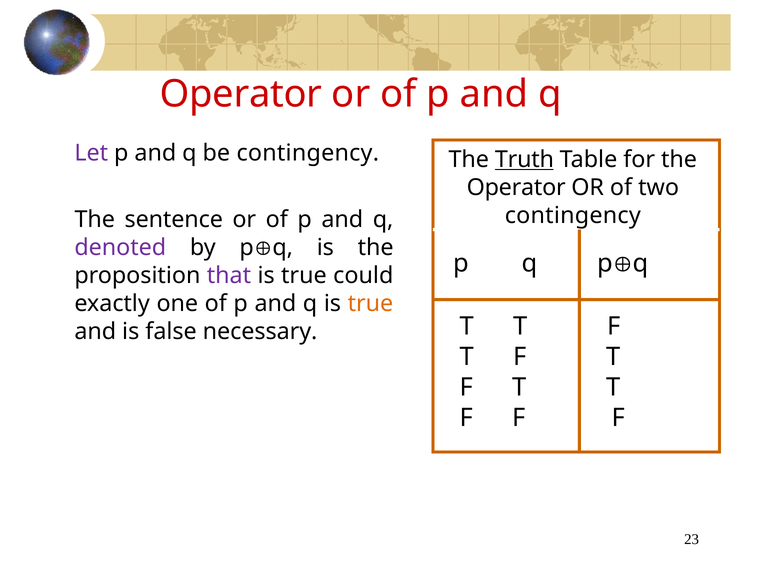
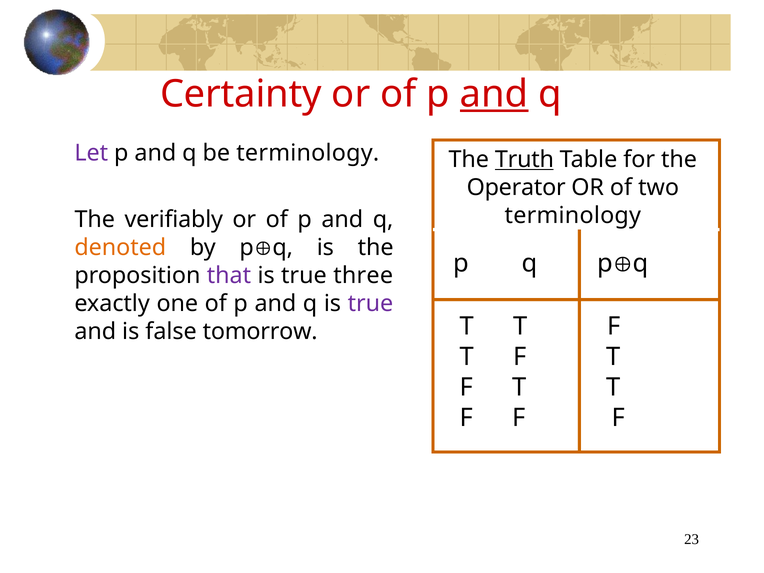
Operator at (241, 94): Operator -> Certainty
and at (494, 94) underline: none -> present
be contingency: contingency -> terminology
contingency at (573, 215): contingency -> terminology
sentence: sentence -> verifiably
denoted colour: purple -> orange
could: could -> three
true at (370, 304) colour: orange -> purple
necessary: necessary -> tomorrow
